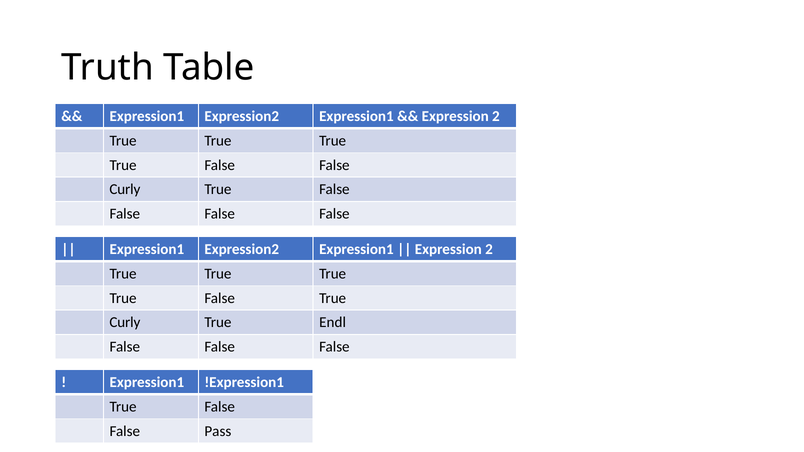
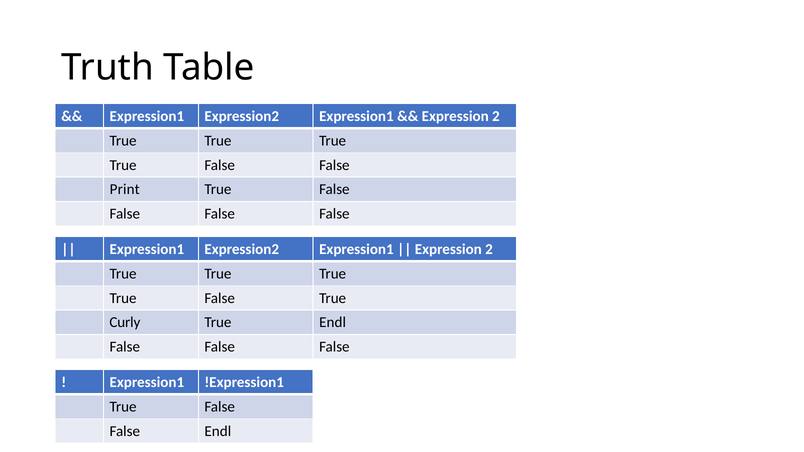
Curly at (125, 190): Curly -> Print
False Pass: Pass -> Endl
